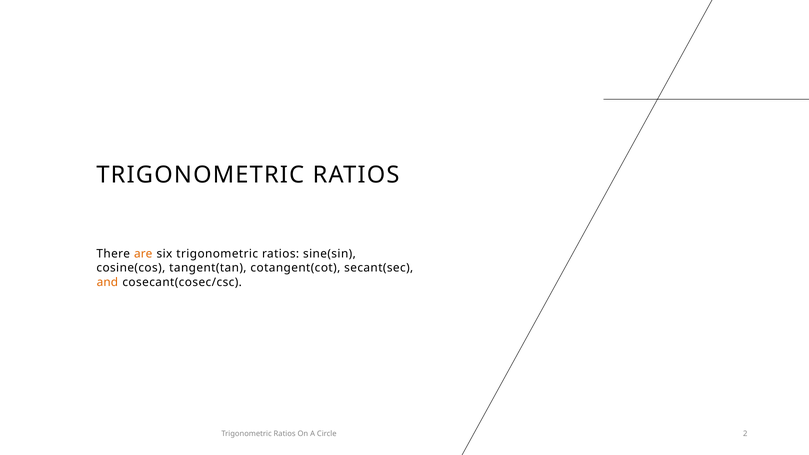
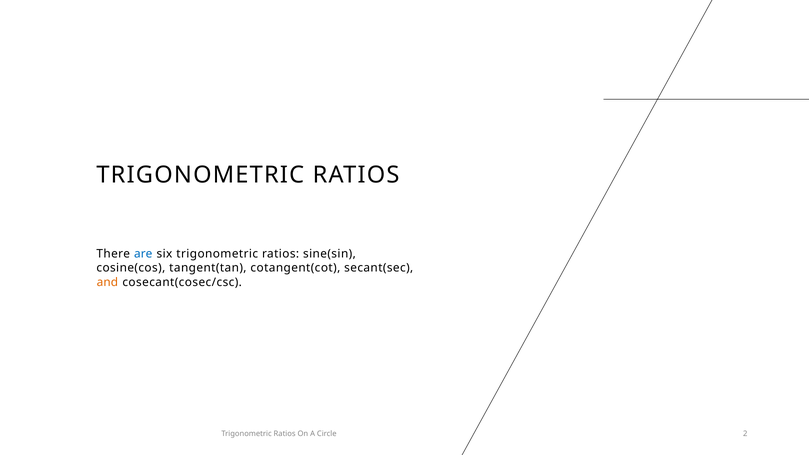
are colour: orange -> blue
